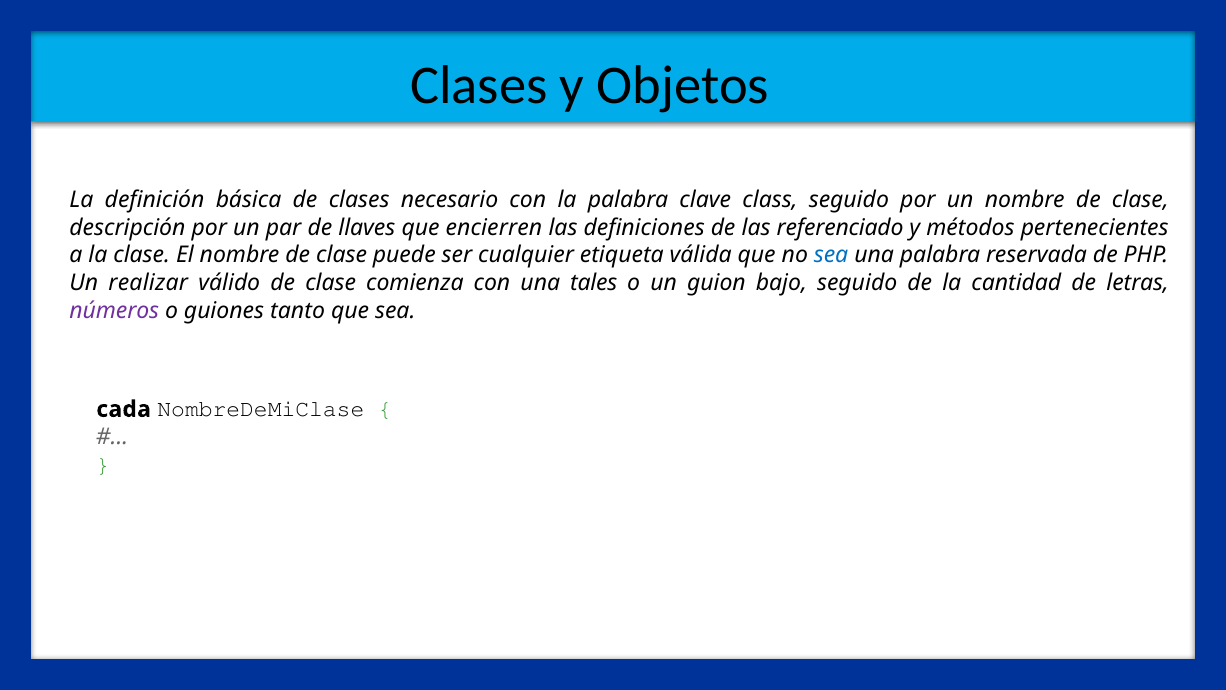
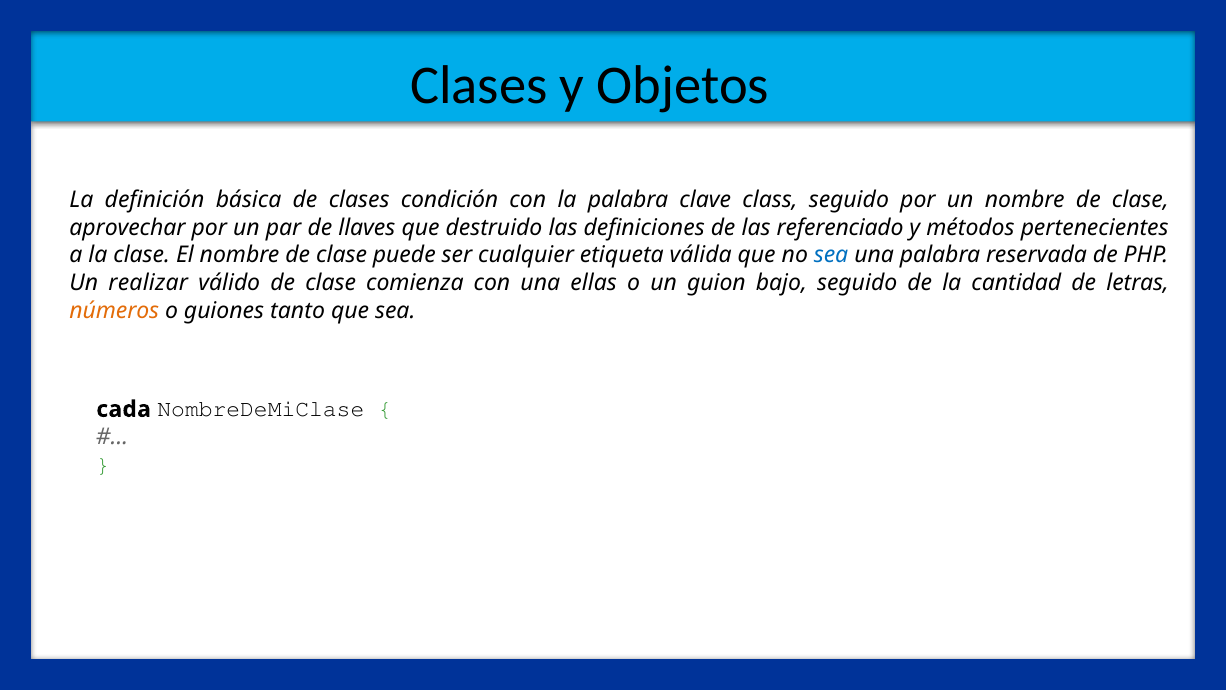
necesario: necesario -> condición
descripción: descripción -> aprovechar
encierren: encierren -> destruido
tales: tales -> ellas
números colour: purple -> orange
